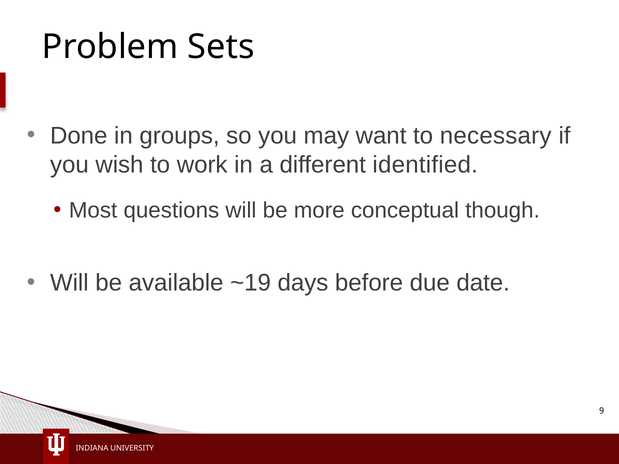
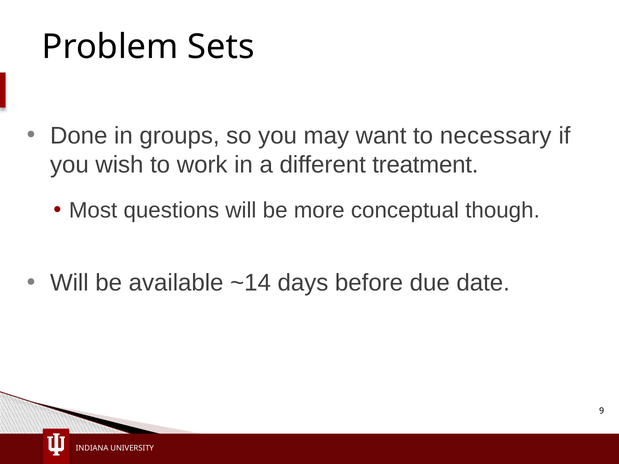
identified: identified -> treatment
~19: ~19 -> ~14
